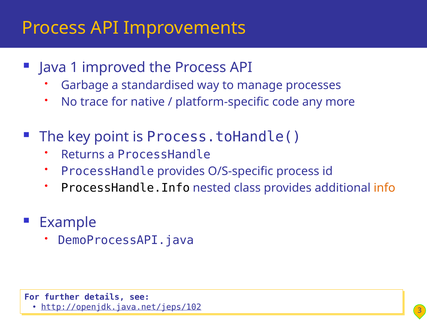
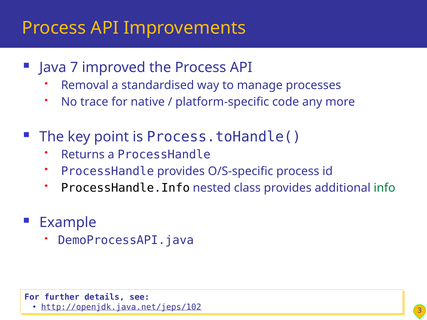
1: 1 -> 7
Garbage: Garbage -> Removal
info colour: orange -> green
